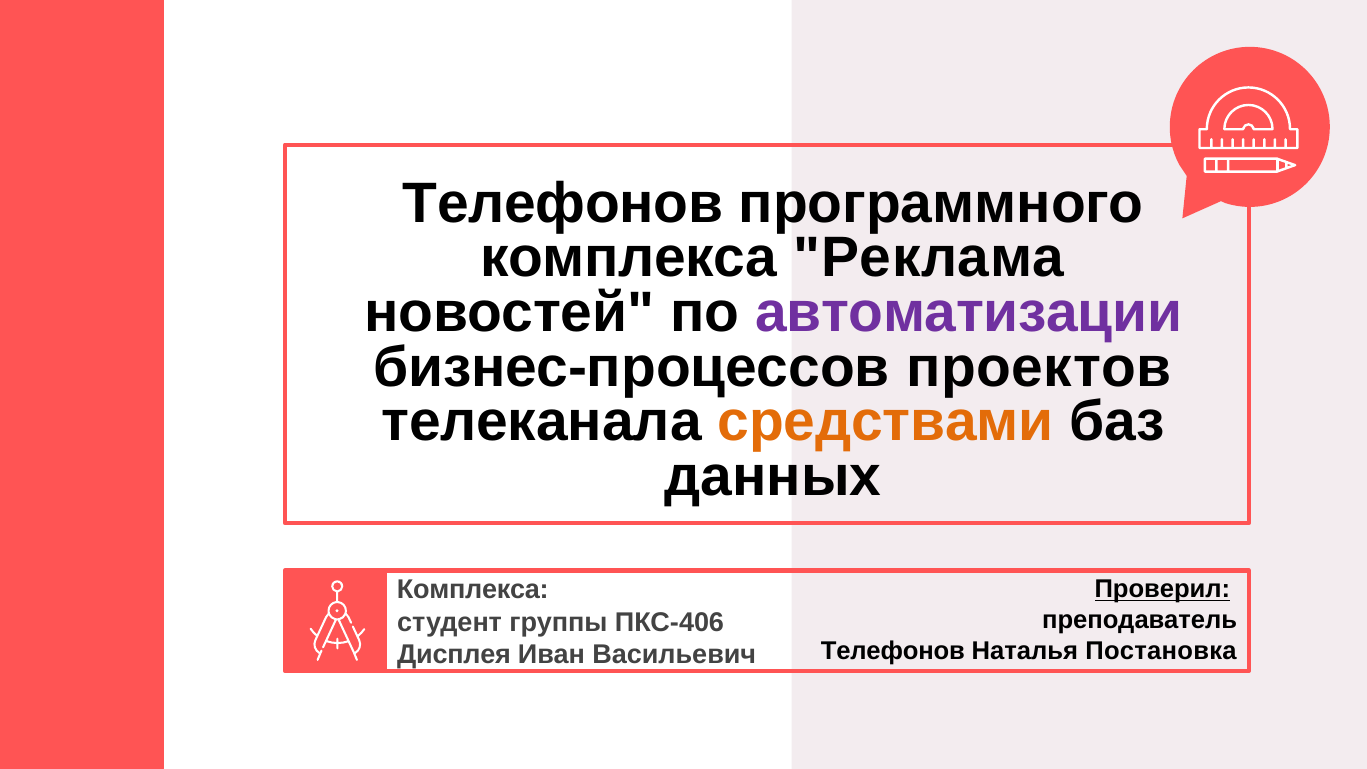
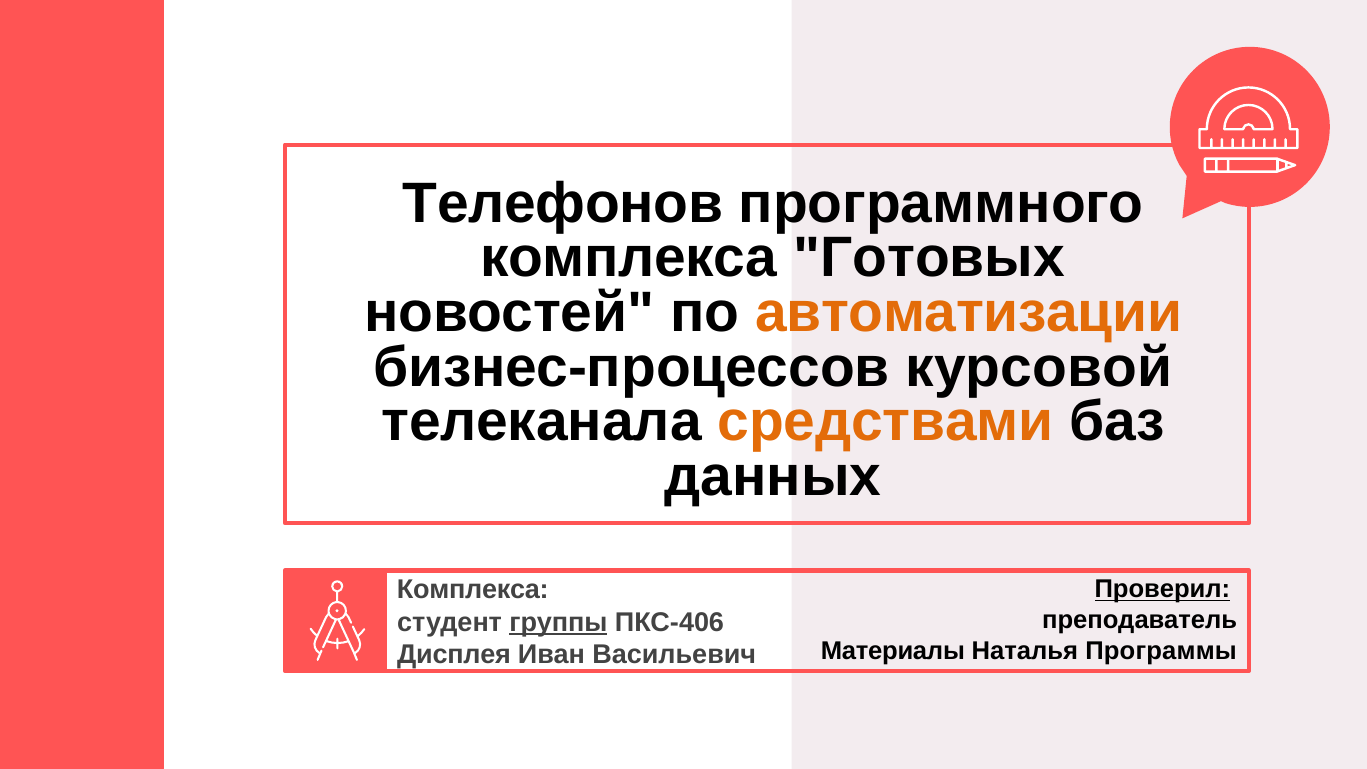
Реклама: Реклама -> Готовых
автоматизации colour: purple -> orange
проектов: проектов -> курсовой
группы underline: none -> present
Телефонов at (893, 651): Телефонов -> Материалы
Постановка: Постановка -> Программы
